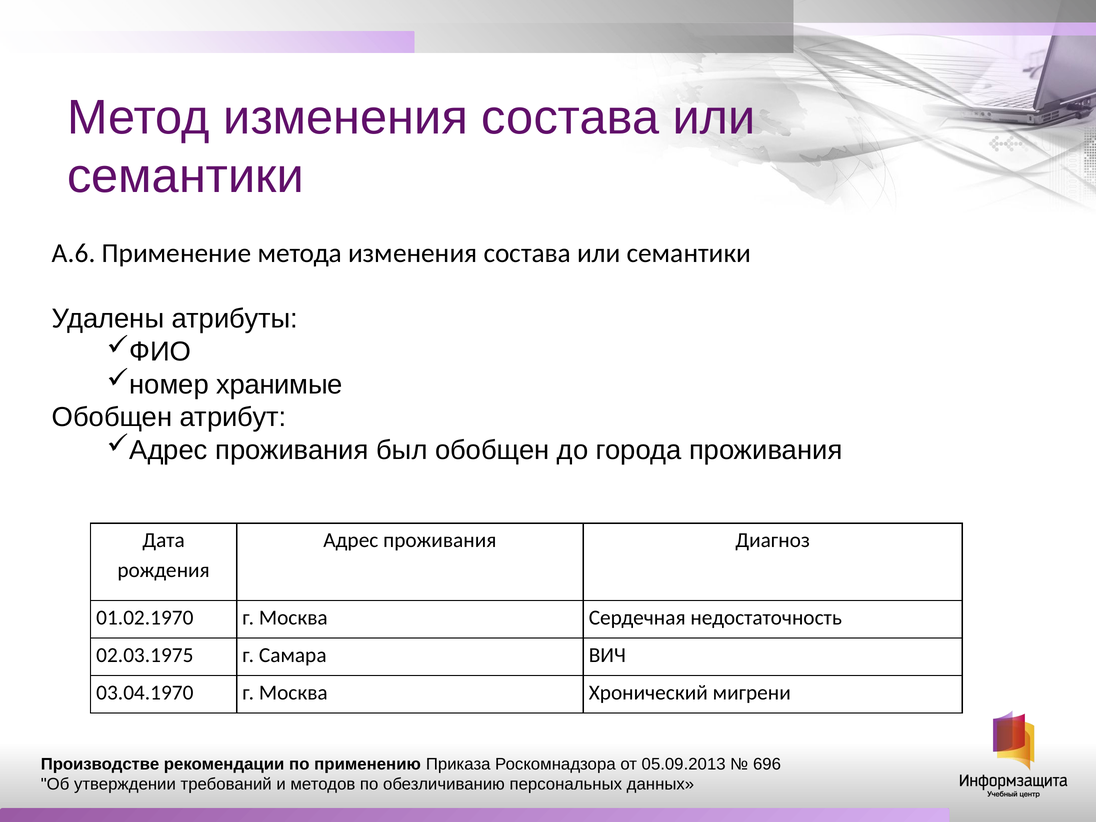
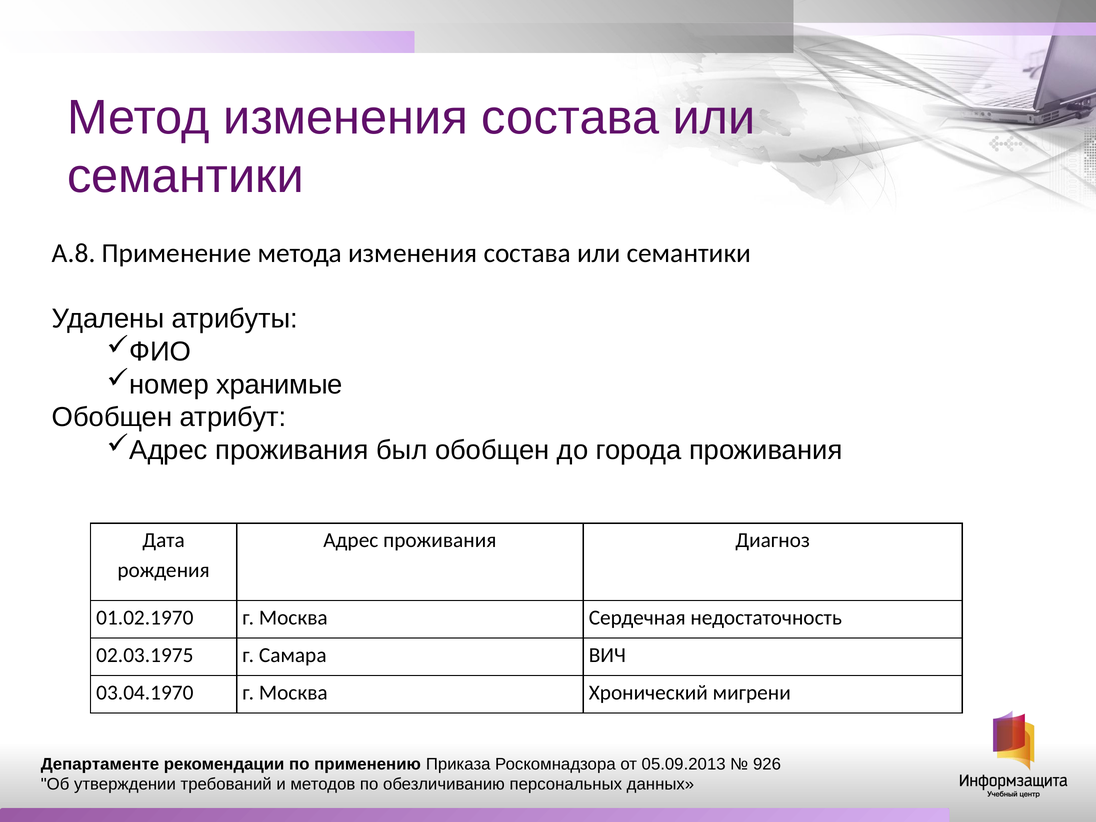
А.6: А.6 -> А.8
Производстве: Производстве -> Департаменте
696: 696 -> 926
